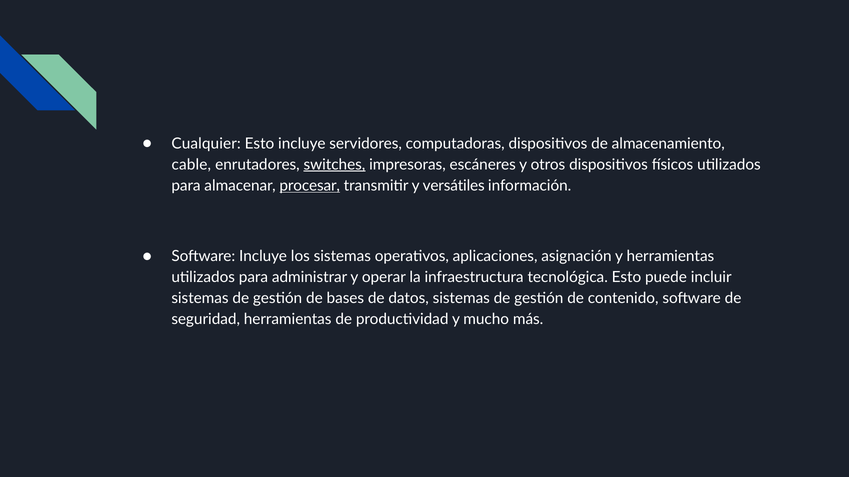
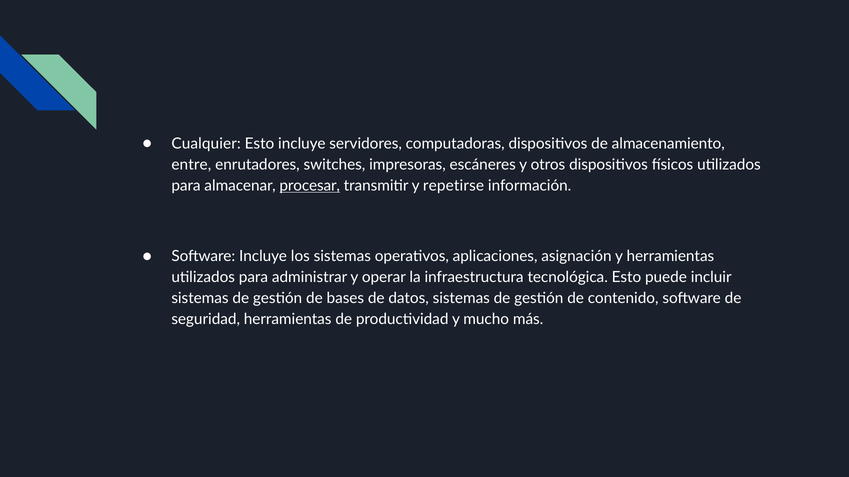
cable: cable -> entre
switches underline: present -> none
versátiles: versátiles -> repetirse
